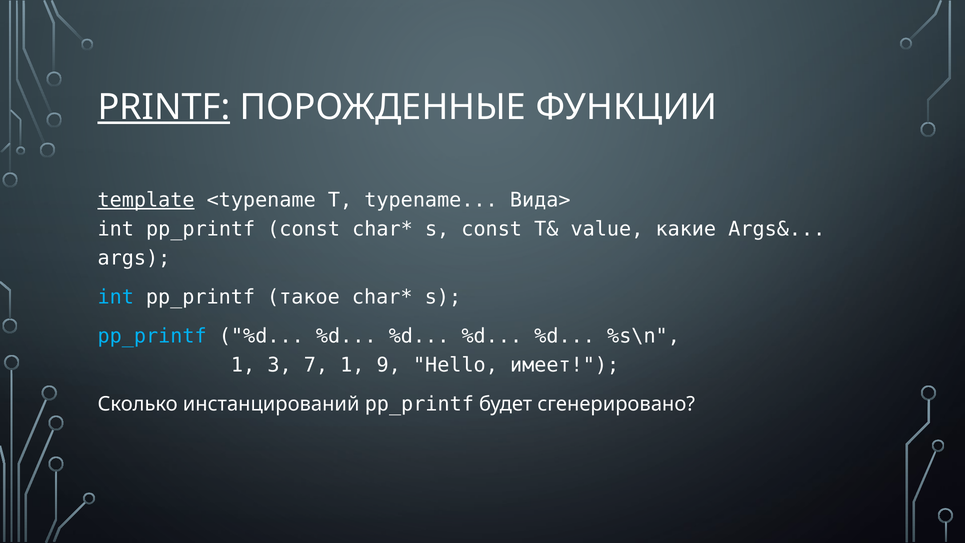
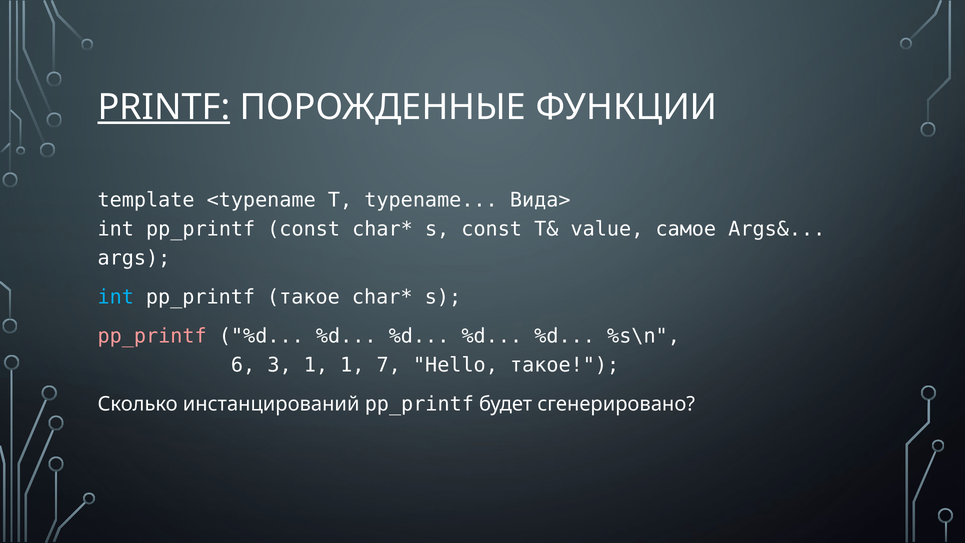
template underline: present -> none
какие: какие -> самое
pp_printf at (152, 336) colour: light blue -> pink
1 at (243, 365): 1 -> 6
3 7: 7 -> 1
9: 9 -> 7
Hello имеет: имеет -> такое
